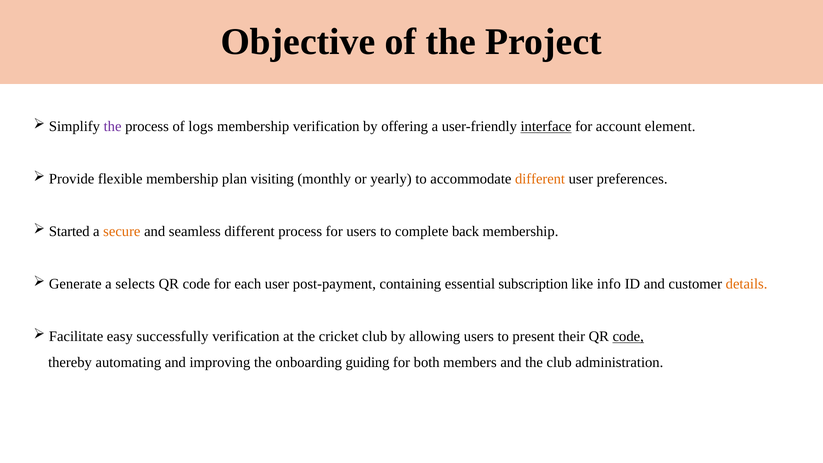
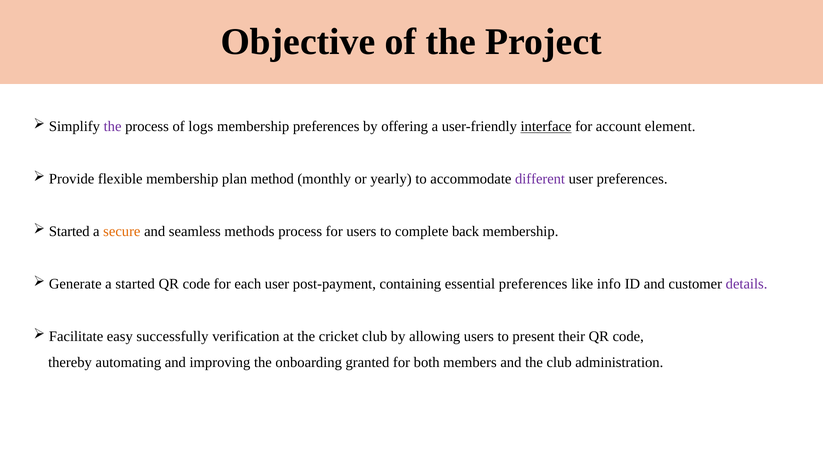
membership verification: verification -> preferences
visiting: visiting -> method
different at (540, 179) colour: orange -> purple
seamless different: different -> methods
a selects: selects -> started
essential subscription: subscription -> preferences
details colour: orange -> purple
code at (628, 336) underline: present -> none
guiding: guiding -> granted
